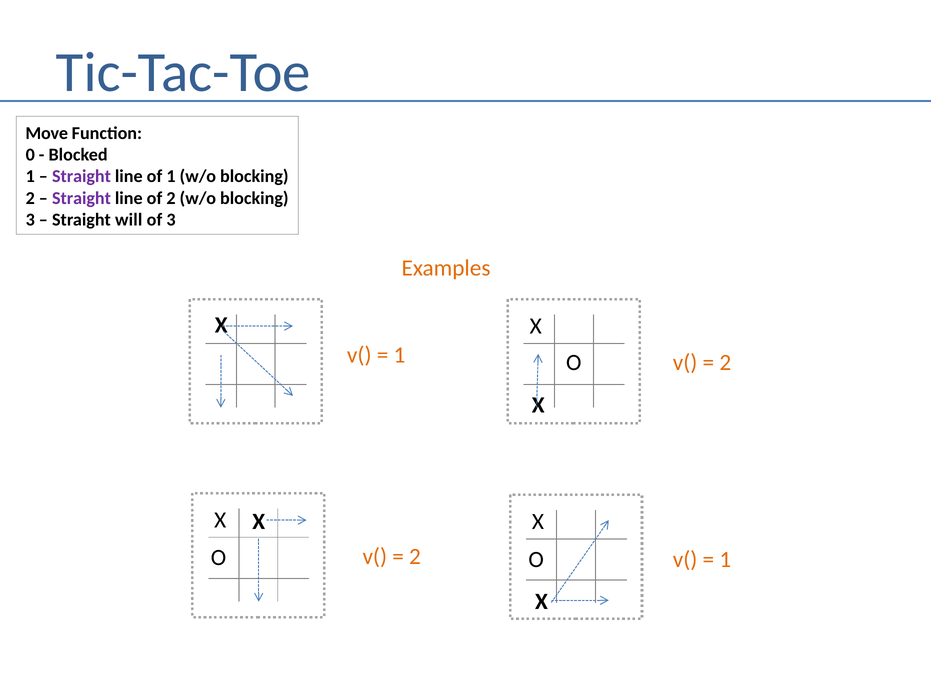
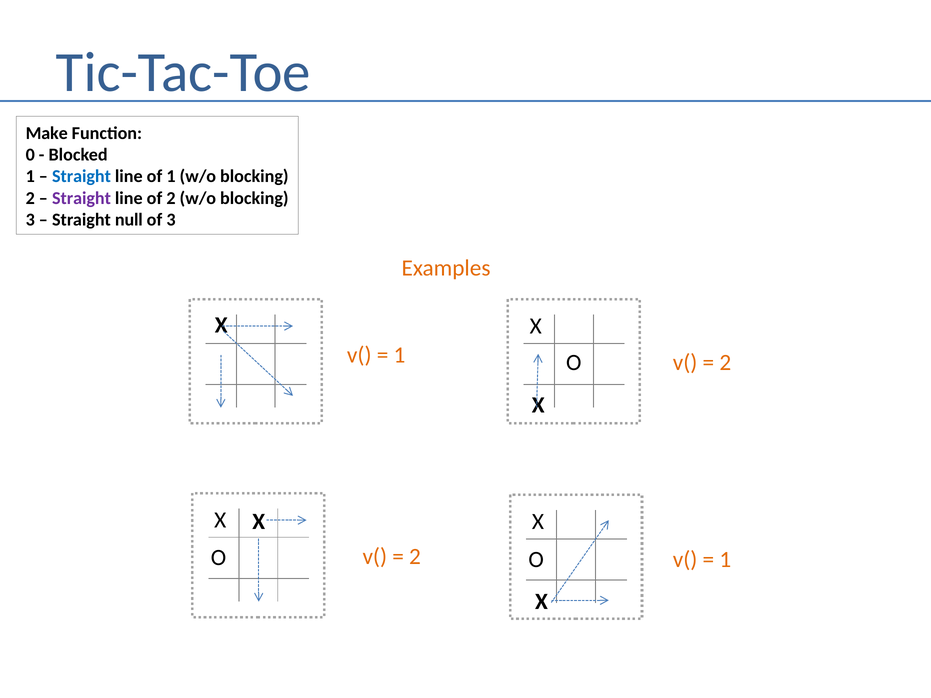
Move: Move -> Make
Straight at (81, 177) colour: purple -> blue
will: will -> null
